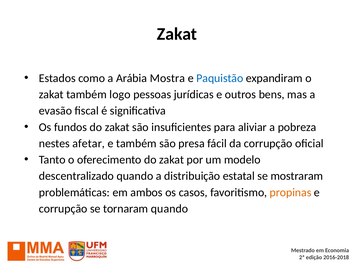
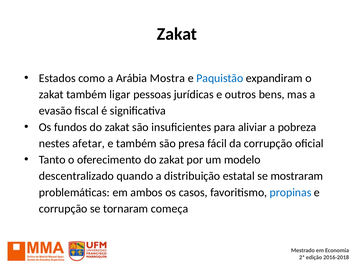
logo: logo -> ligar
propinas colour: orange -> blue
tornaram quando: quando -> começa
